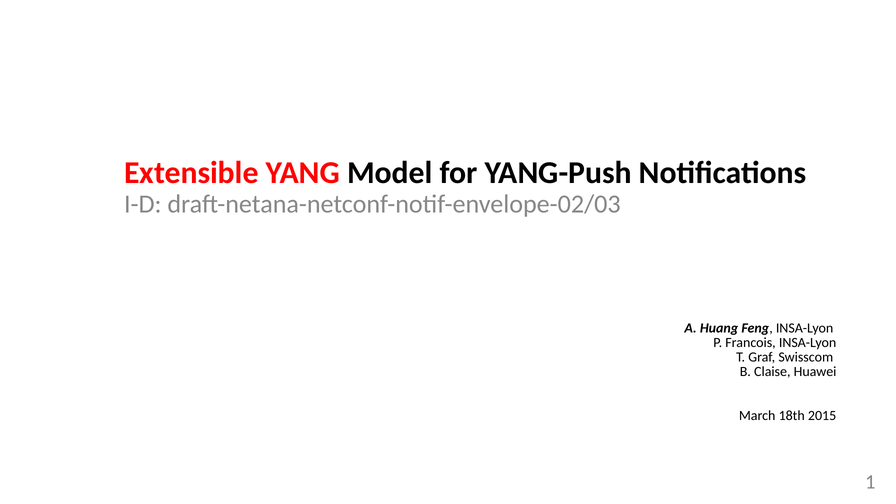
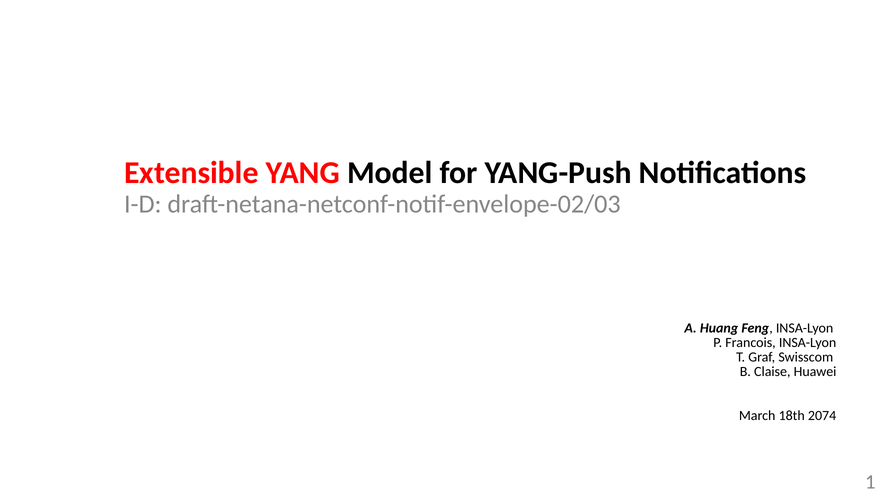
2015: 2015 -> 2074
